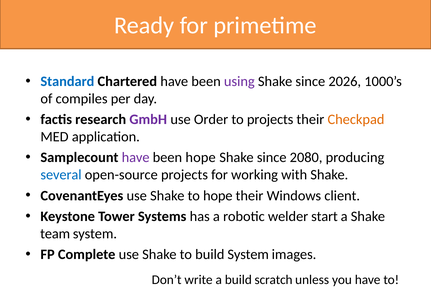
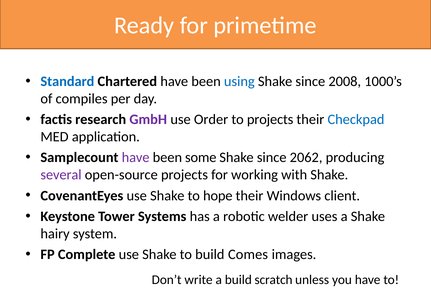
using colour: purple -> blue
2026: 2026 -> 2008
Checkpad colour: orange -> blue
been hope: hope -> some
2080: 2080 -> 2062
several colour: blue -> purple
start: start -> uses
team: team -> hairy
build System: System -> Comes
